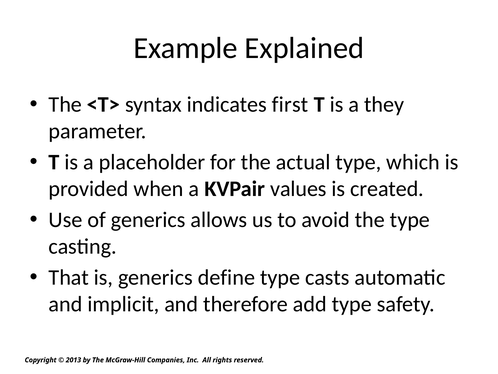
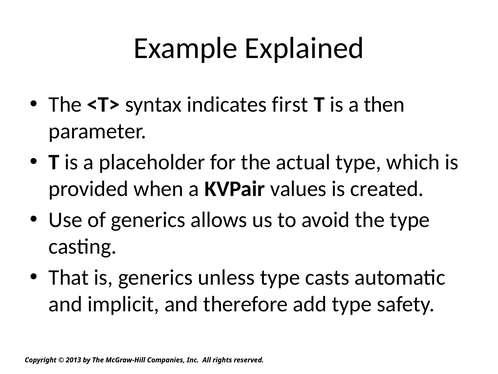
they: they -> then
define: define -> unless
